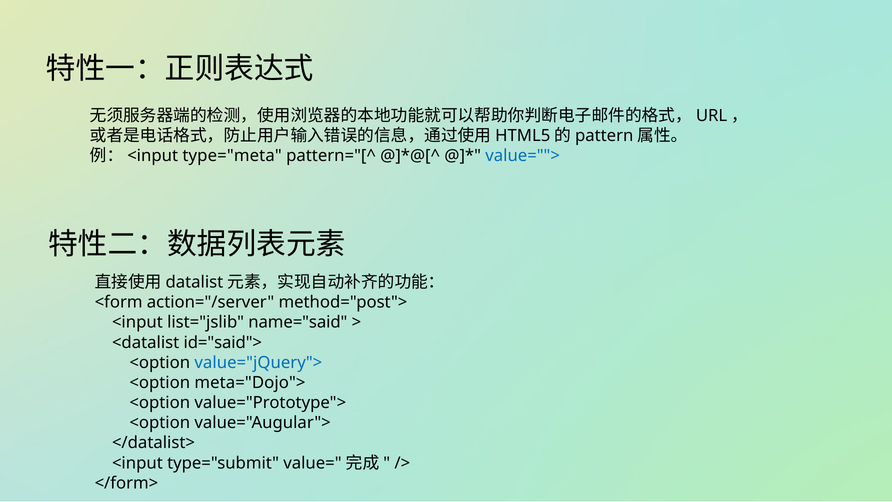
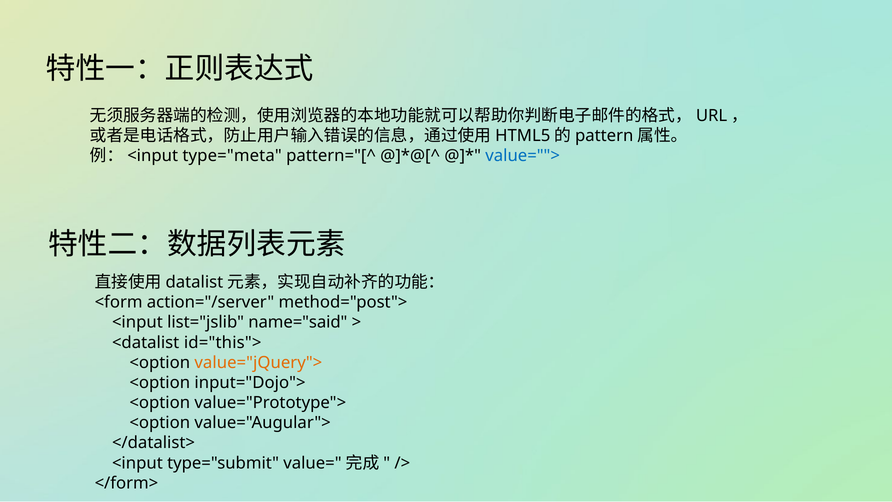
id="said">: id="said"> -> id="this">
value="jQuery"> colour: blue -> orange
meta="Dojo">: meta="Dojo"> -> input="Dojo">
